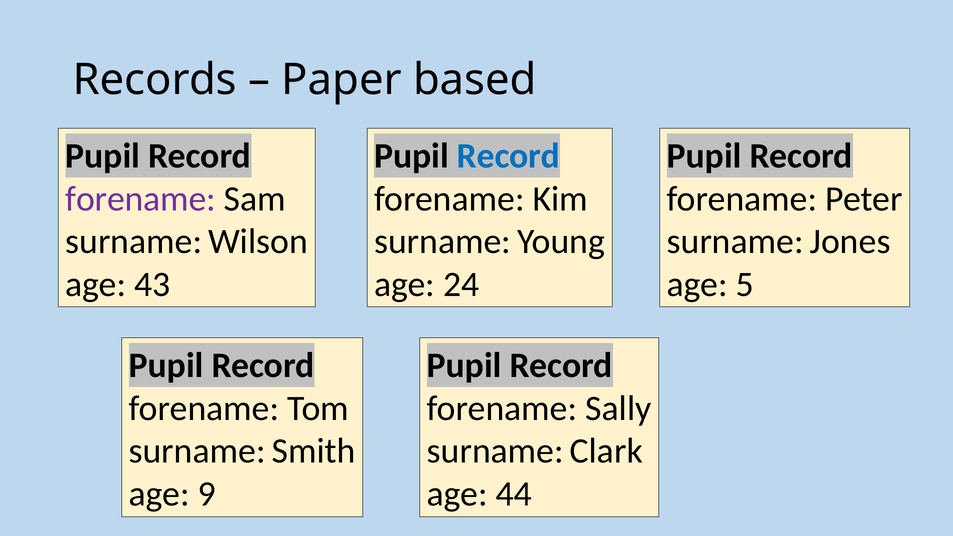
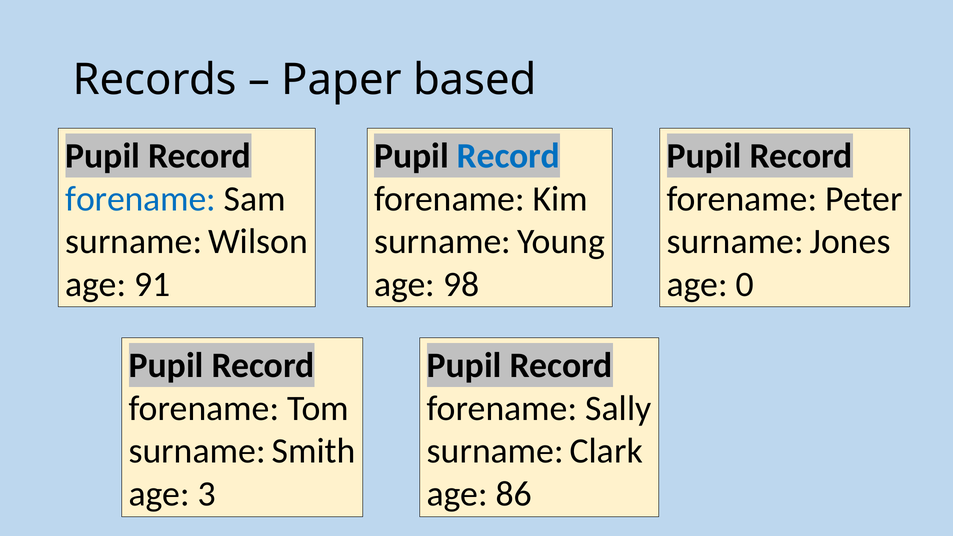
forename at (141, 199) colour: purple -> blue
43: 43 -> 91
24: 24 -> 98
5: 5 -> 0
9: 9 -> 3
44: 44 -> 86
